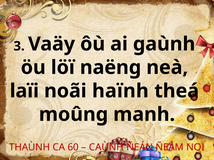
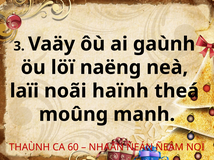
CAÙNH: CAÙNH -> NHAÂN
